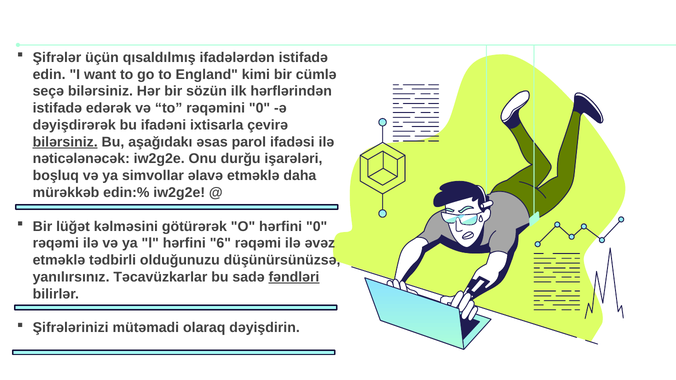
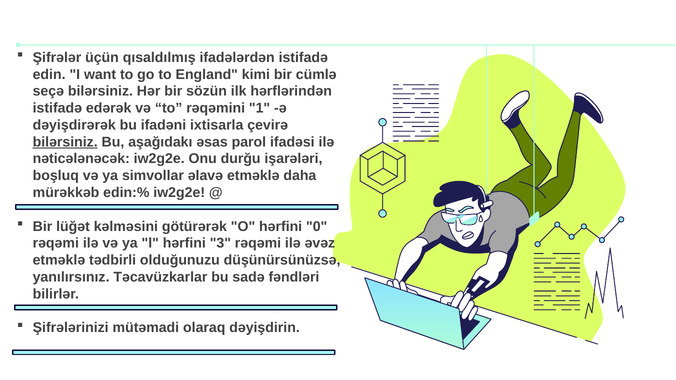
rəqəmini 0: 0 -> 1
6: 6 -> 3
fəndləri underline: present -> none
